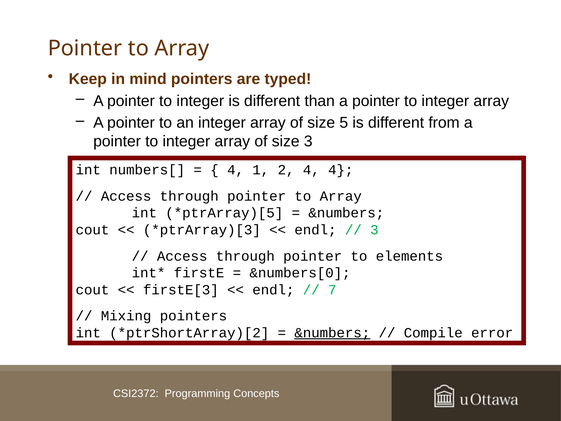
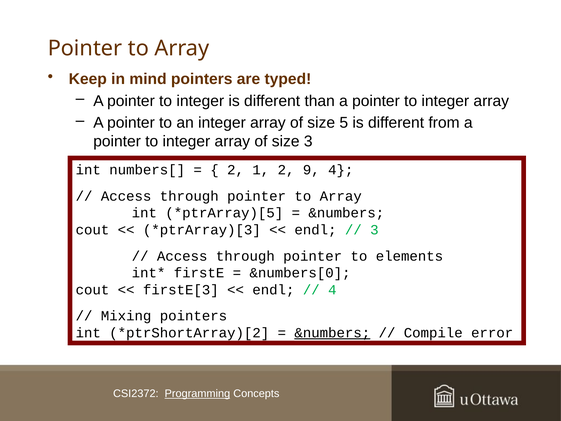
4 at (236, 170): 4 -> 2
2 4: 4 -> 9
7 at (332, 290): 7 -> 4
Programming underline: none -> present
